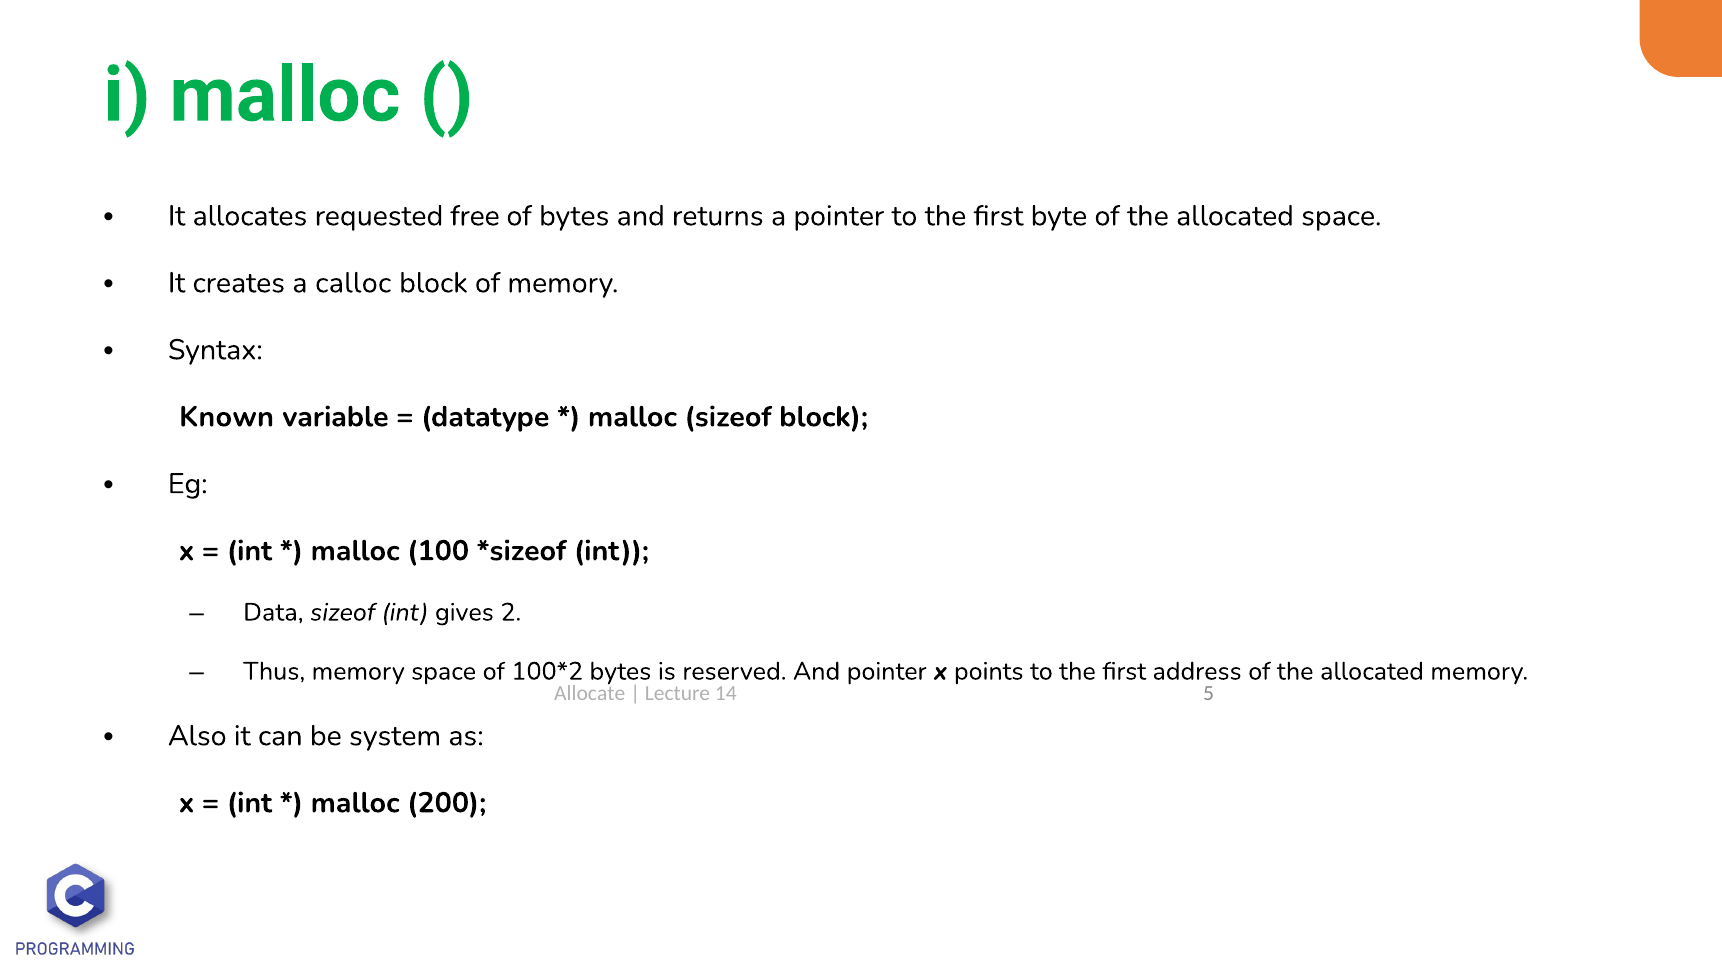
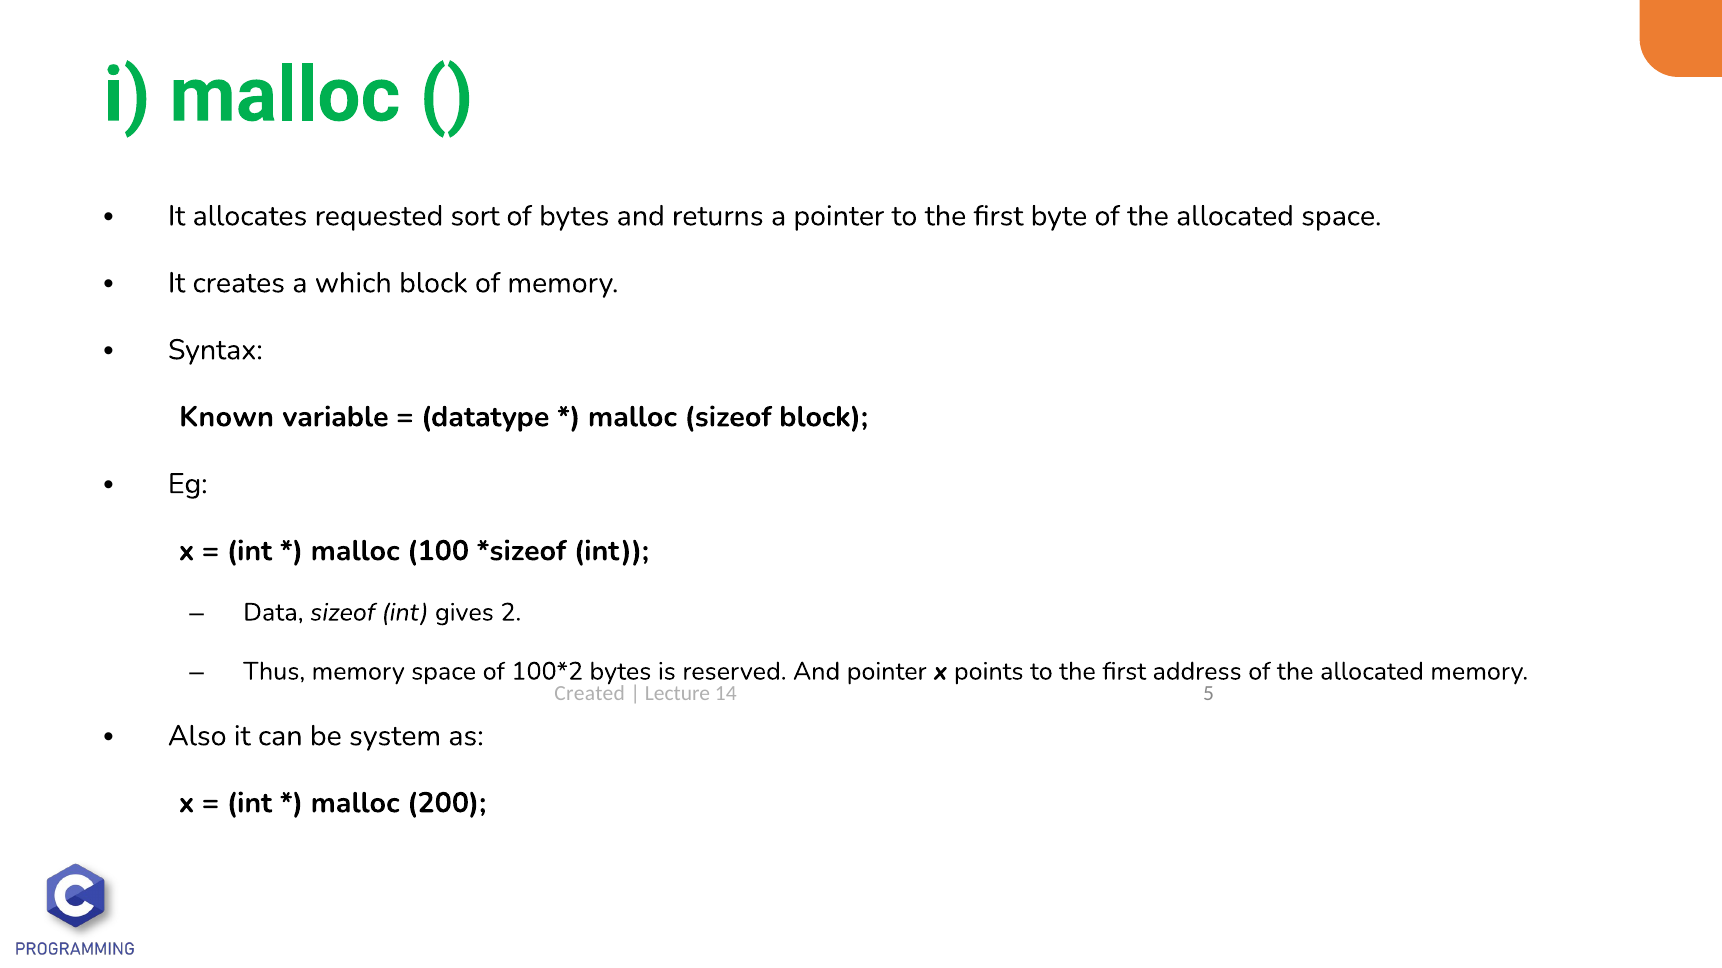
free: free -> sort
calloc: calloc -> which
Allocate: Allocate -> Created
